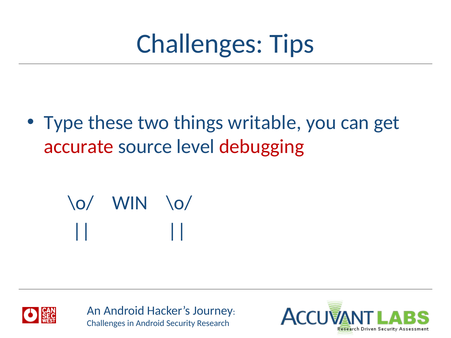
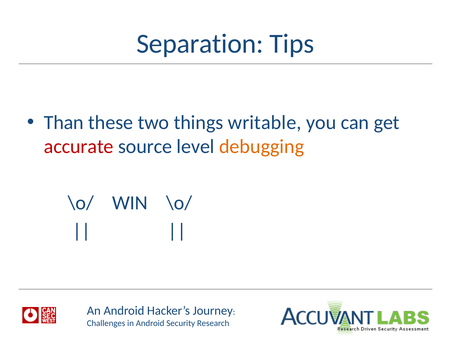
Challenges at (200, 44): Challenges -> Separation
Type: Type -> Than
debugging colour: red -> orange
